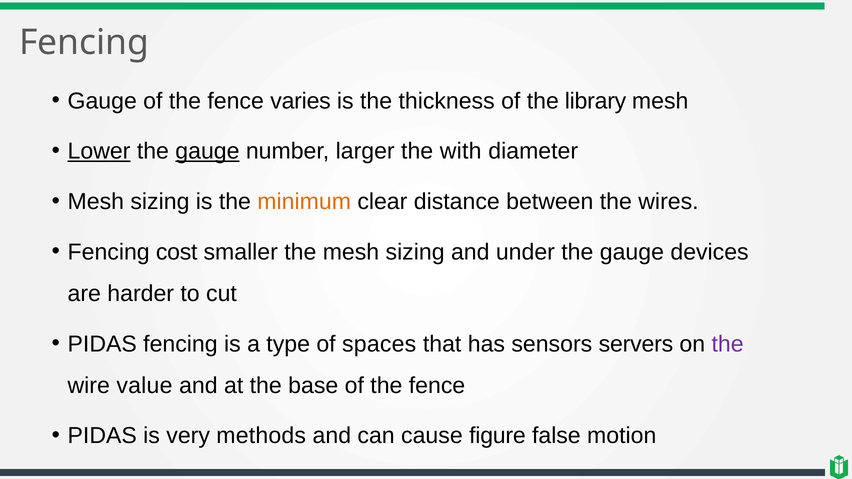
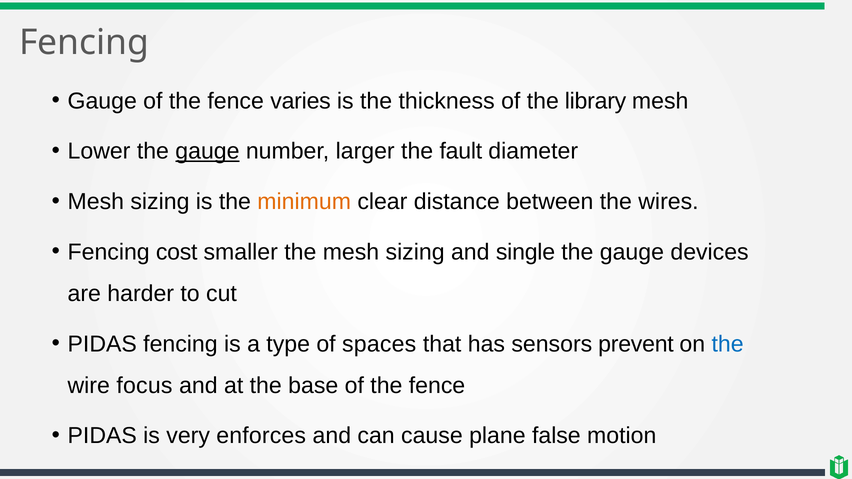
Lower underline: present -> none
with: with -> fault
under: under -> single
servers: servers -> prevent
the at (728, 344) colour: purple -> blue
value: value -> focus
methods: methods -> enforces
figure: figure -> plane
